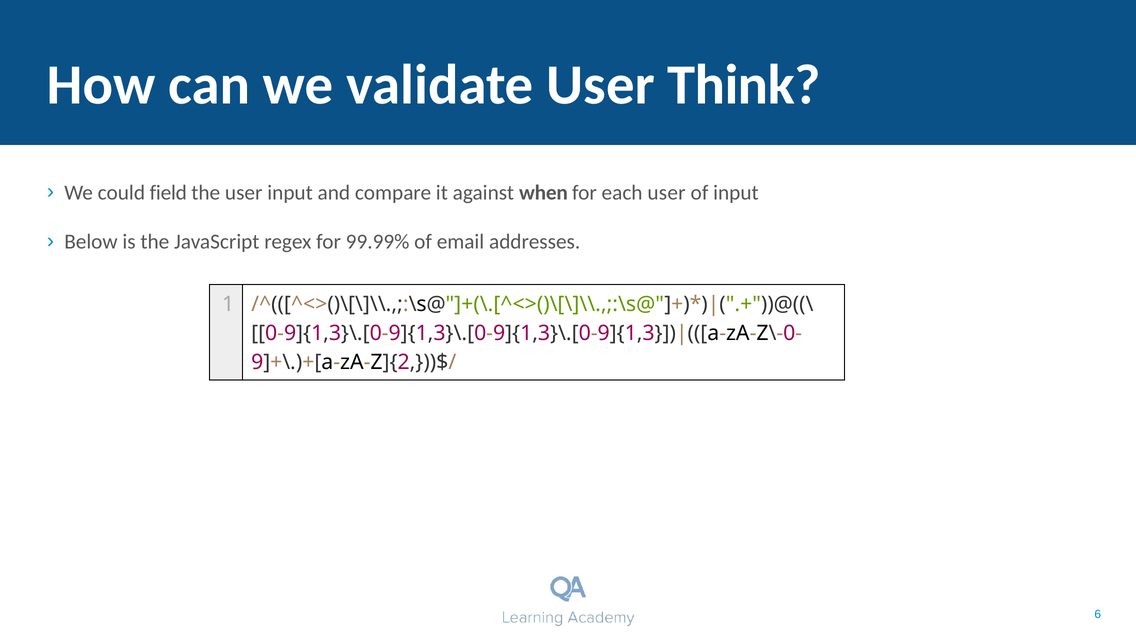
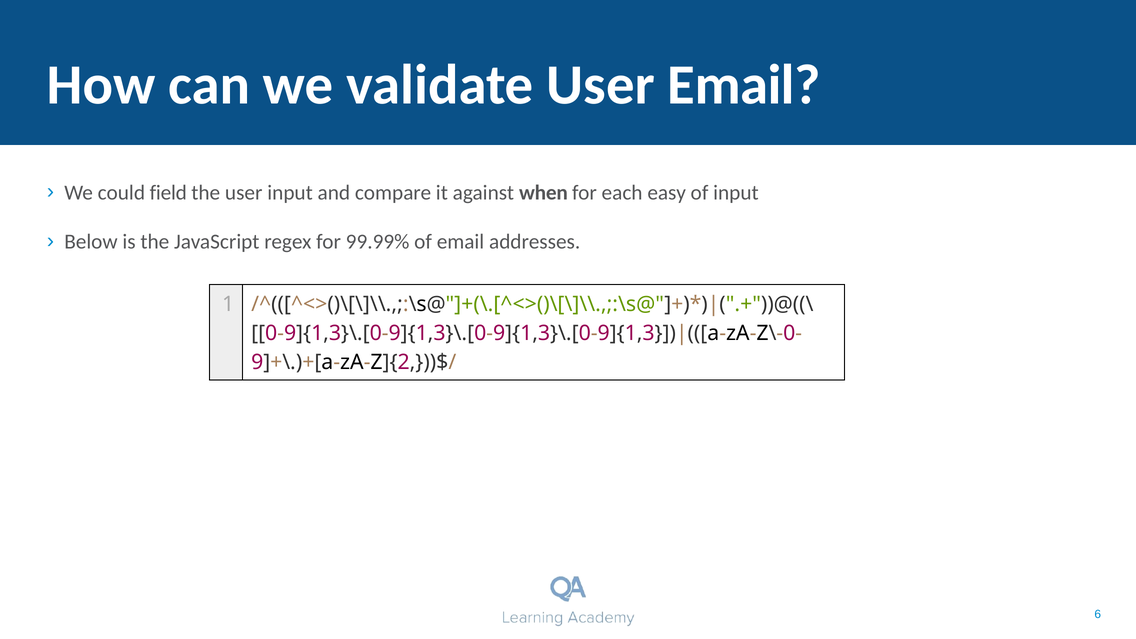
User Think: Think -> Email
each user: user -> easy
